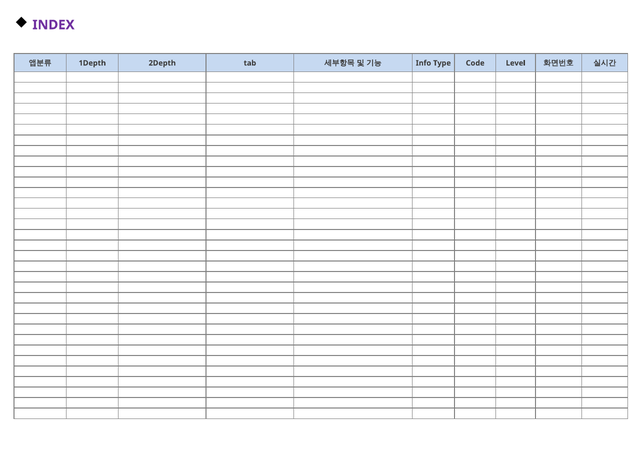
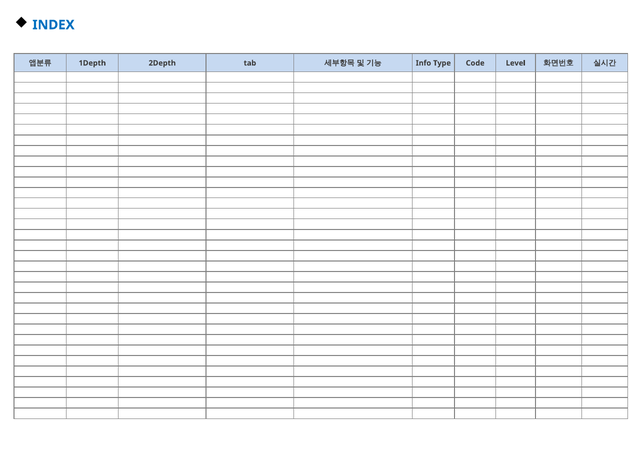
INDEX colour: purple -> blue
